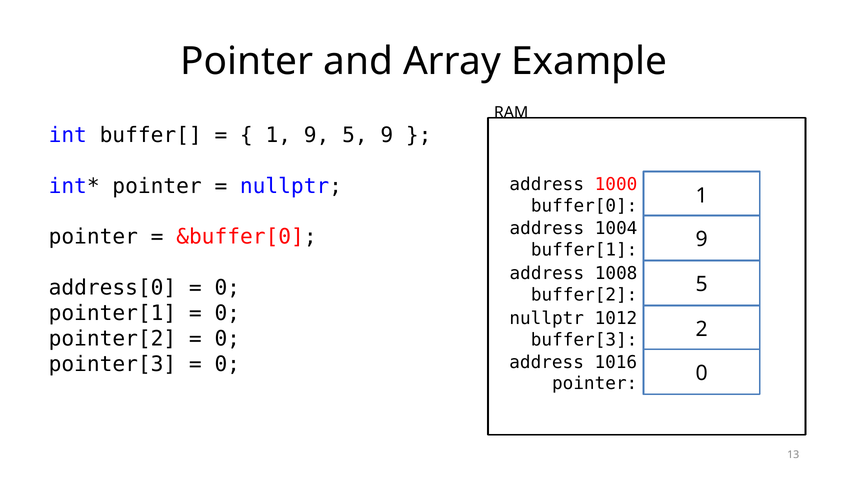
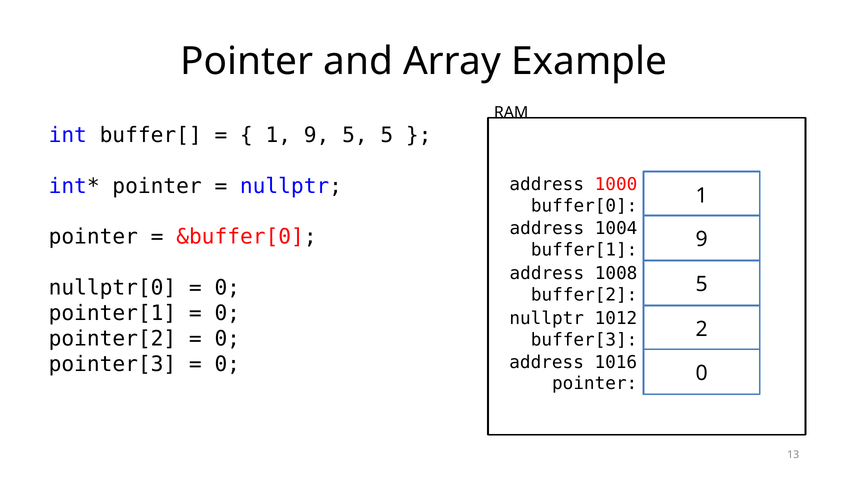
5 9: 9 -> 5
address[0: address[0 -> nullptr[0
